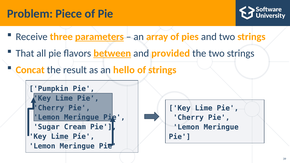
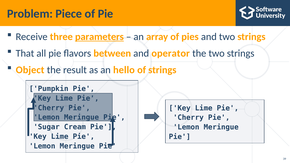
between underline: present -> none
provided: provided -> operator
Concat: Concat -> Object
